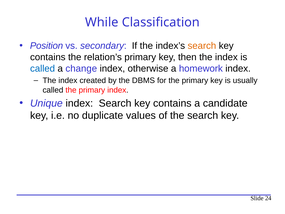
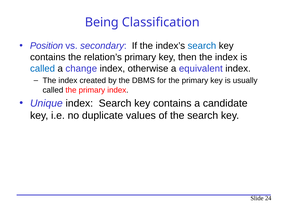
While: While -> Being
search at (202, 46) colour: orange -> blue
homework: homework -> equivalent
